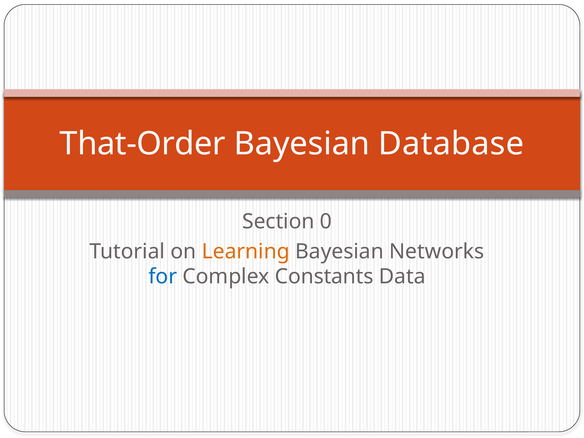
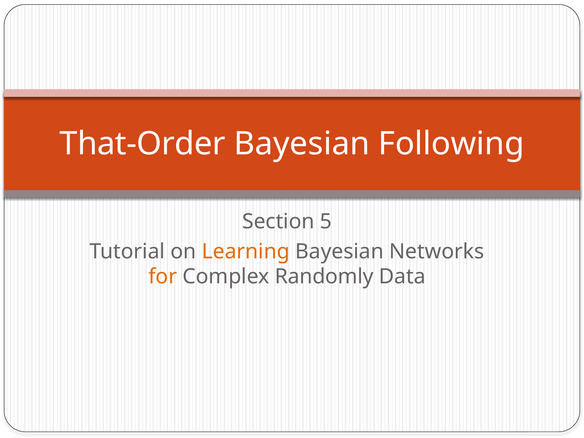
Database: Database -> Following
0: 0 -> 5
for colour: blue -> orange
Constants: Constants -> Randomly
